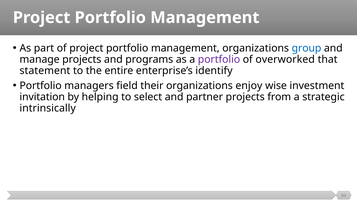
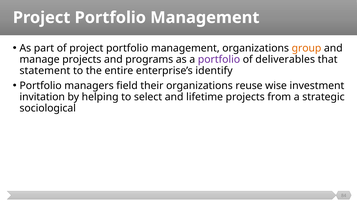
group colour: blue -> orange
overworked: overworked -> deliverables
enjoy: enjoy -> reuse
partner: partner -> lifetime
intrinsically: intrinsically -> sociological
